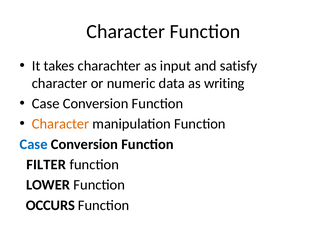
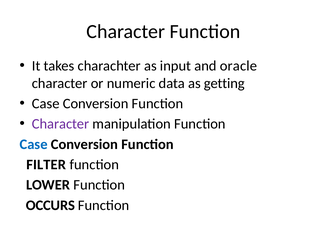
satisfy: satisfy -> oracle
writing: writing -> getting
Character at (61, 124) colour: orange -> purple
